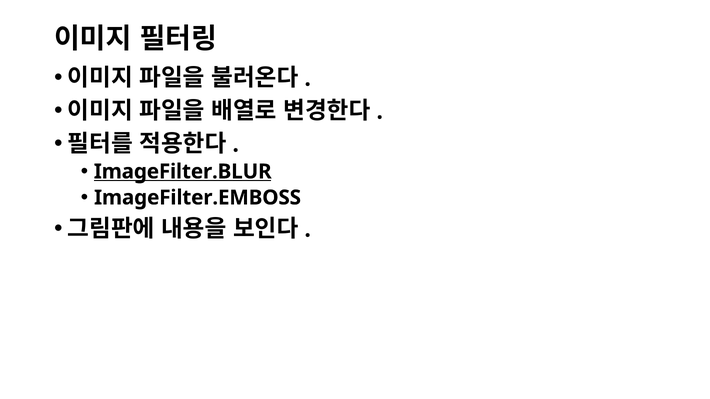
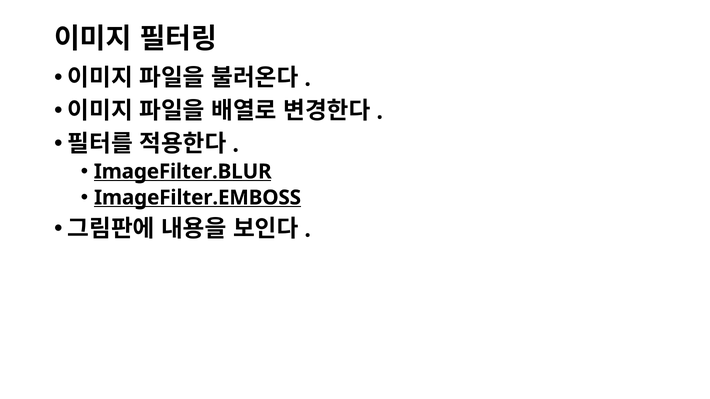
ImageFilter.EMBOSS underline: none -> present
